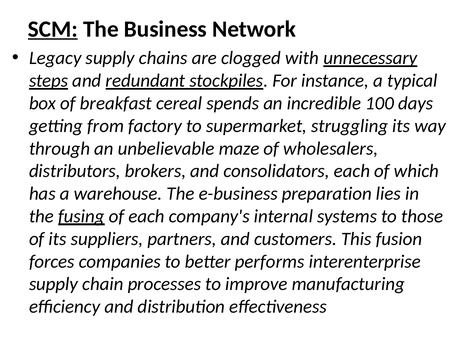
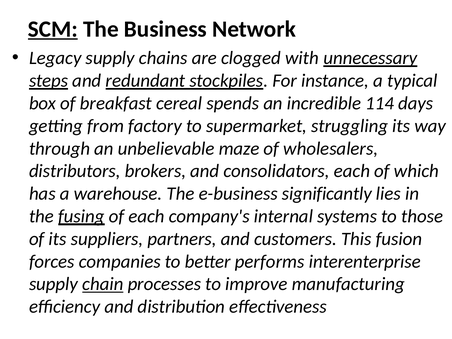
100: 100 -> 114
preparation: preparation -> significantly
chain underline: none -> present
